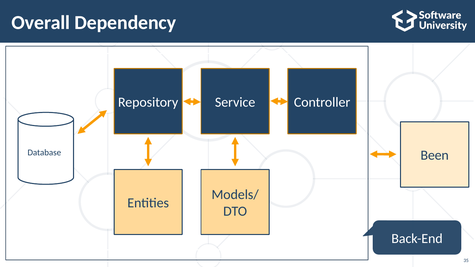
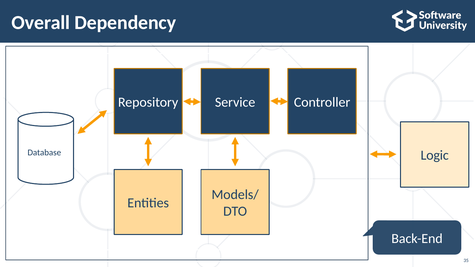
Been: Been -> Logic
